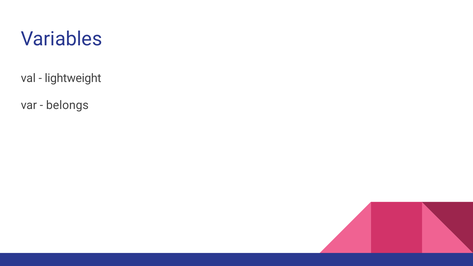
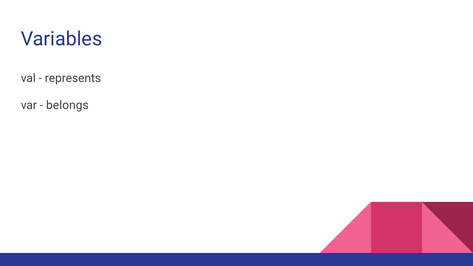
lightweight: lightweight -> represents
